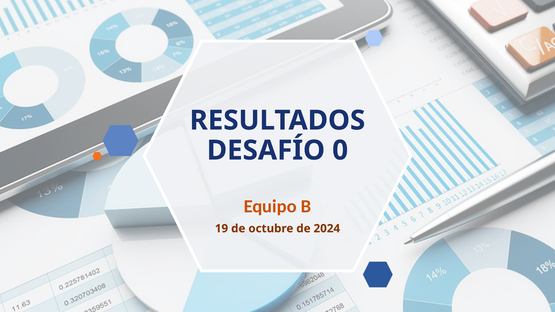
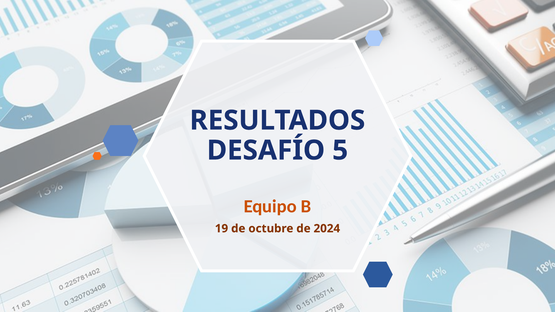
0: 0 -> 5
